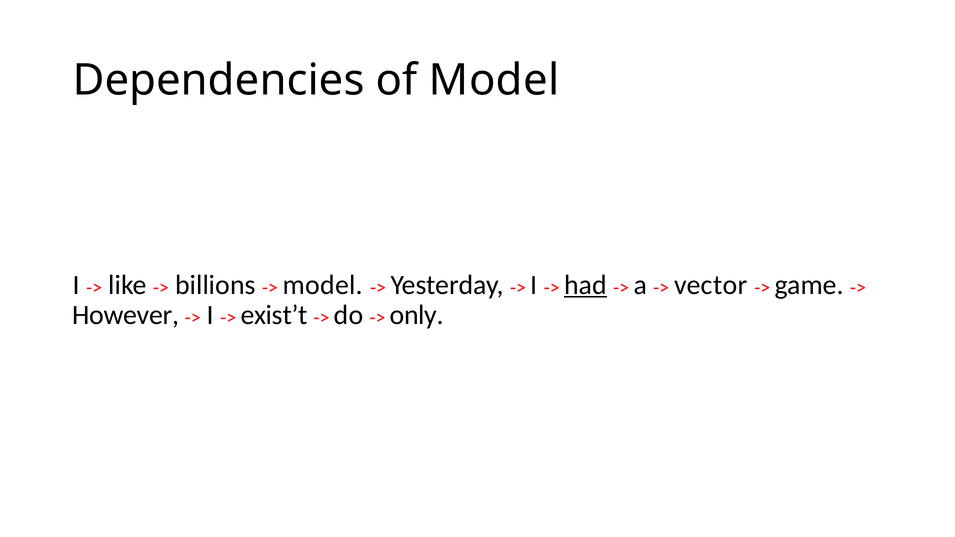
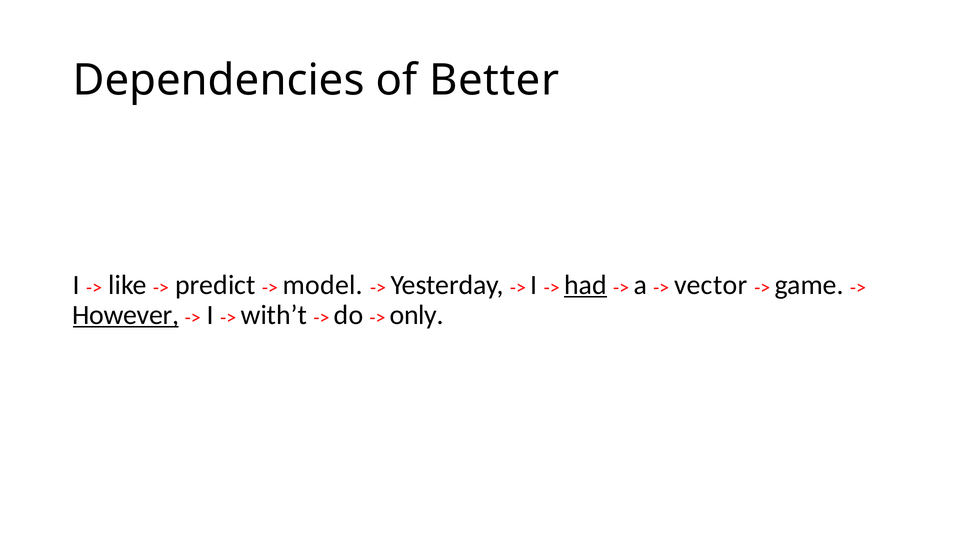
of Model: Model -> Better
billions: billions -> predict
However underline: none -> present
exist’t: exist’t -> with’t
